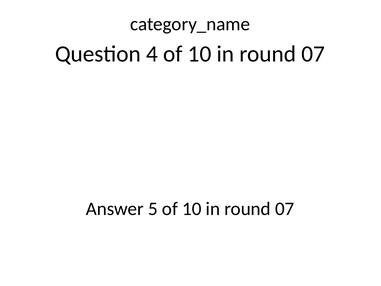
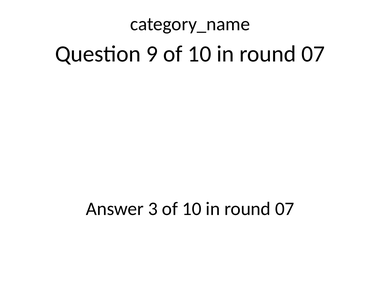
4: 4 -> 9
5: 5 -> 3
